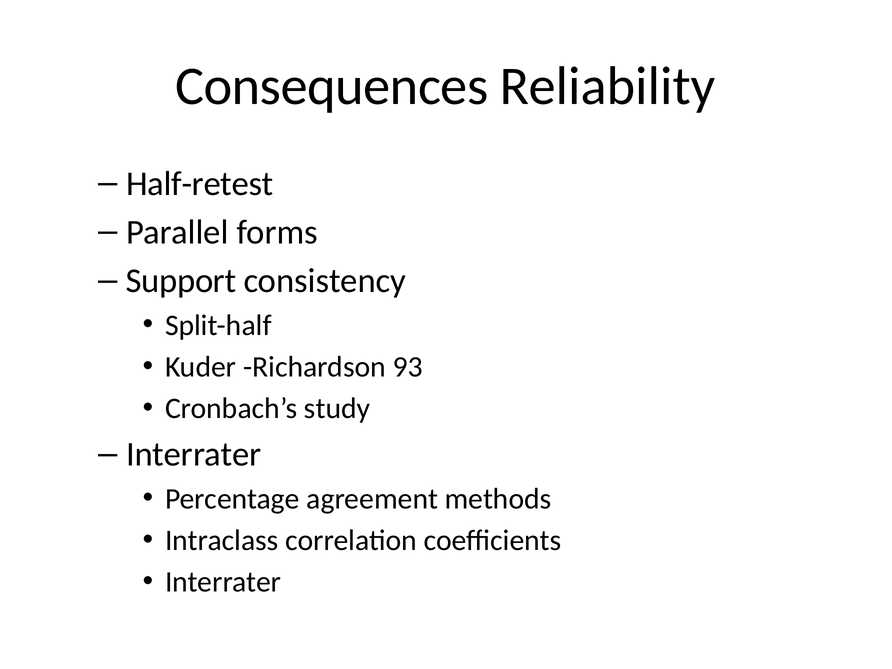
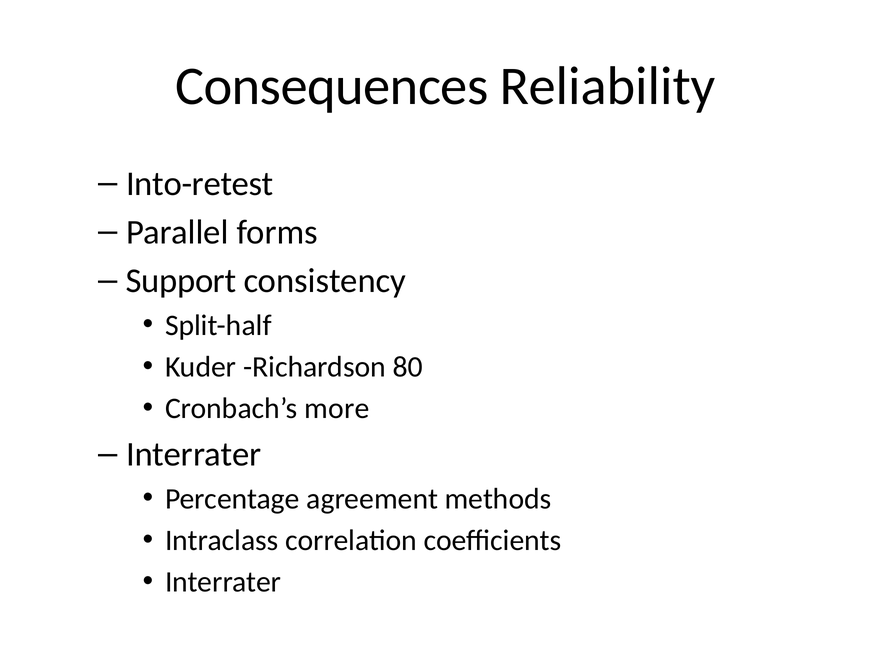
Half-retest: Half-retest -> Into-retest
93: 93 -> 80
study: study -> more
